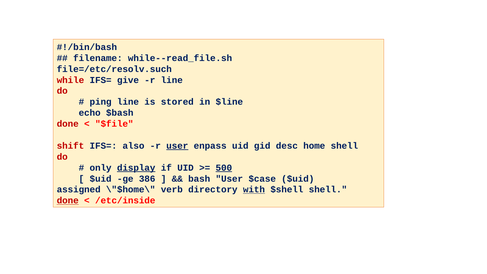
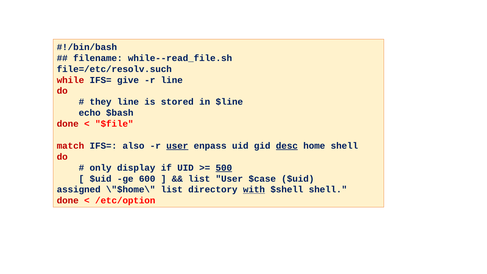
ping: ping -> they
shift: shift -> match
desc underline: none -> present
display underline: present -> none
386: 386 -> 600
bash at (199, 179): bash -> list
\"$home\ verb: verb -> list
done at (68, 201) underline: present -> none
/etc/inside: /etc/inside -> /etc/option
